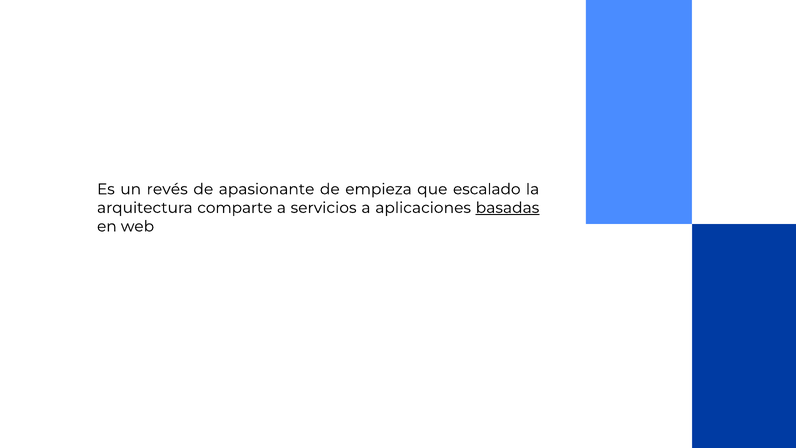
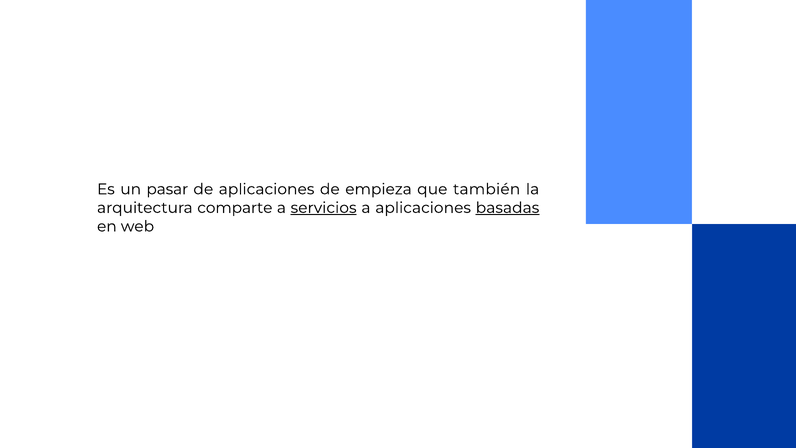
revés: revés -> pasar
de apasionante: apasionante -> aplicaciones
escalado: escalado -> también
servicios underline: none -> present
